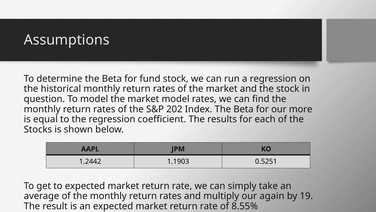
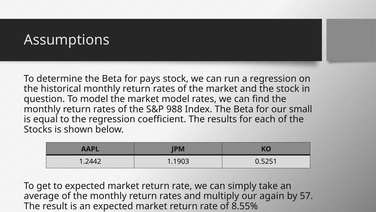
fund: fund -> pays
202: 202 -> 988
more: more -> small
19: 19 -> 57
